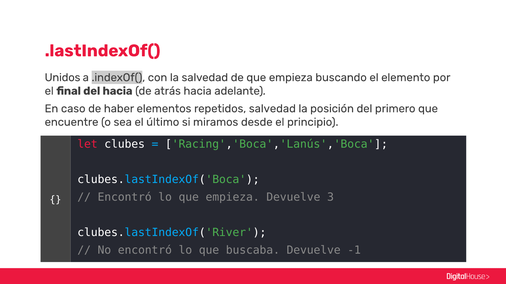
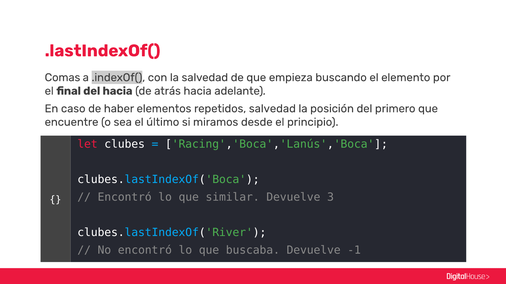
Unidos: Unidos -> Comas
lo que empieza: empieza -> similar
